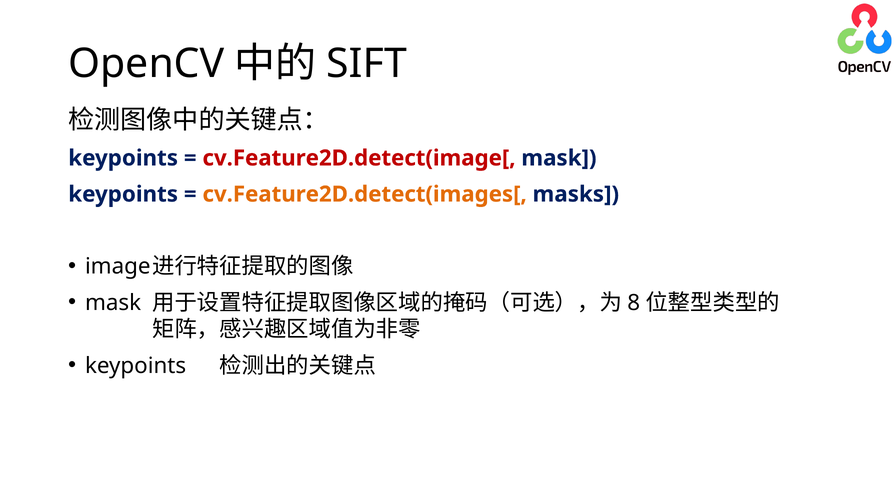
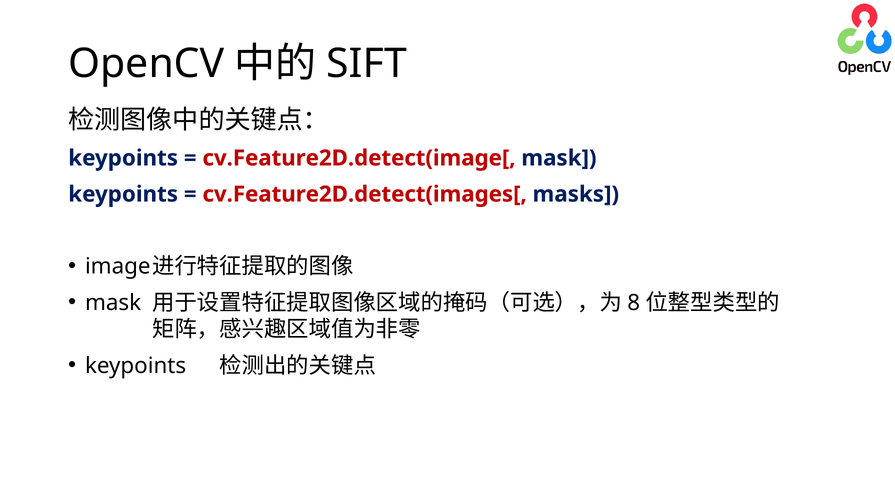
cv.Feature2D.detect(images[ colour: orange -> red
